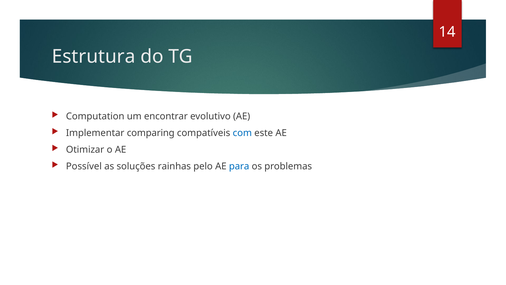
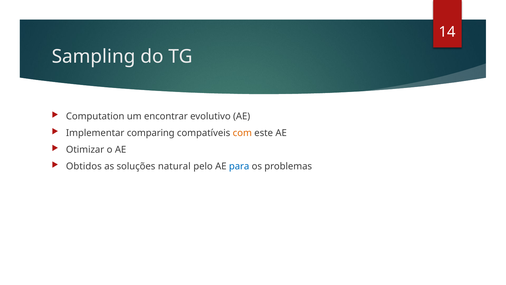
Estrutura: Estrutura -> Sampling
com colour: blue -> orange
Possível: Possível -> Obtidos
rainhas: rainhas -> natural
